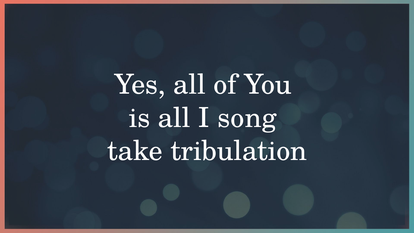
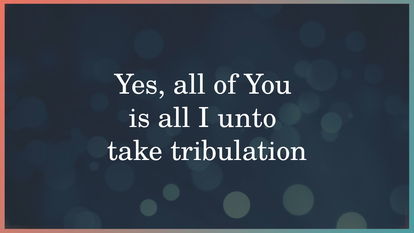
song: song -> unto
